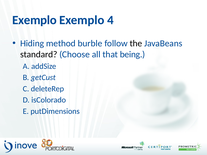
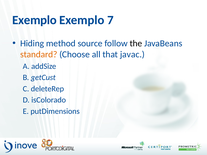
4: 4 -> 7
burble: burble -> source
standard colour: black -> orange
being: being -> javac
